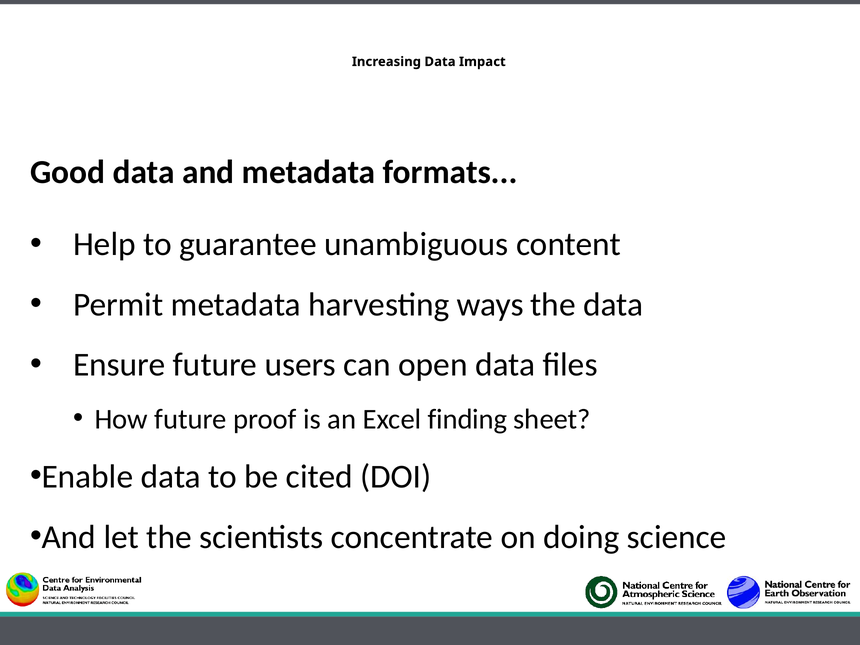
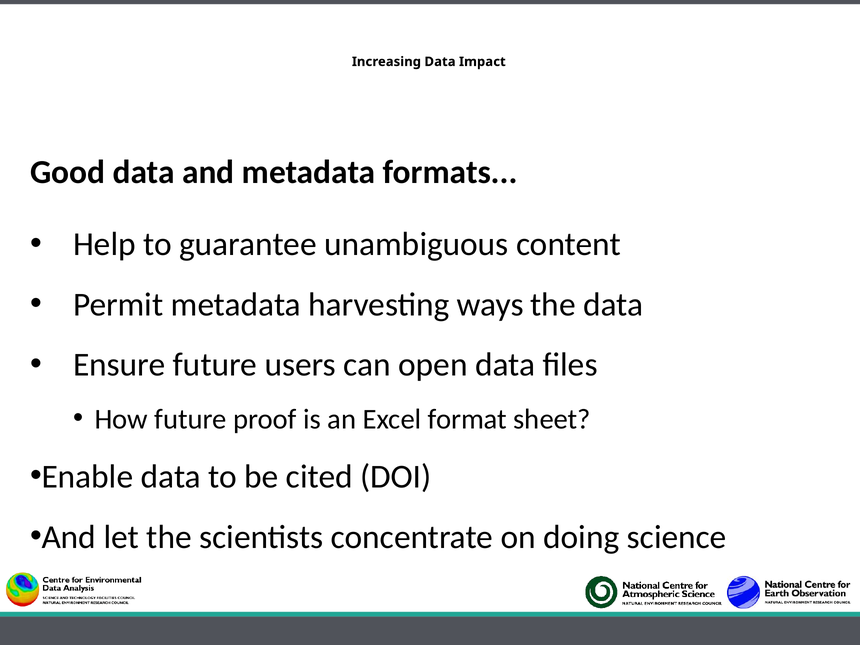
finding: finding -> format
